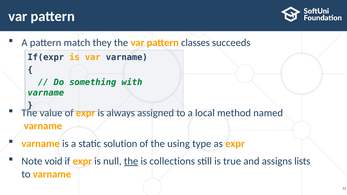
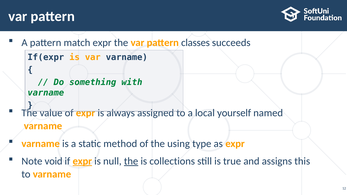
match they: they -> expr
method: method -> yourself
solution: solution -> method
expr at (82, 161) underline: none -> present
lists: lists -> this
